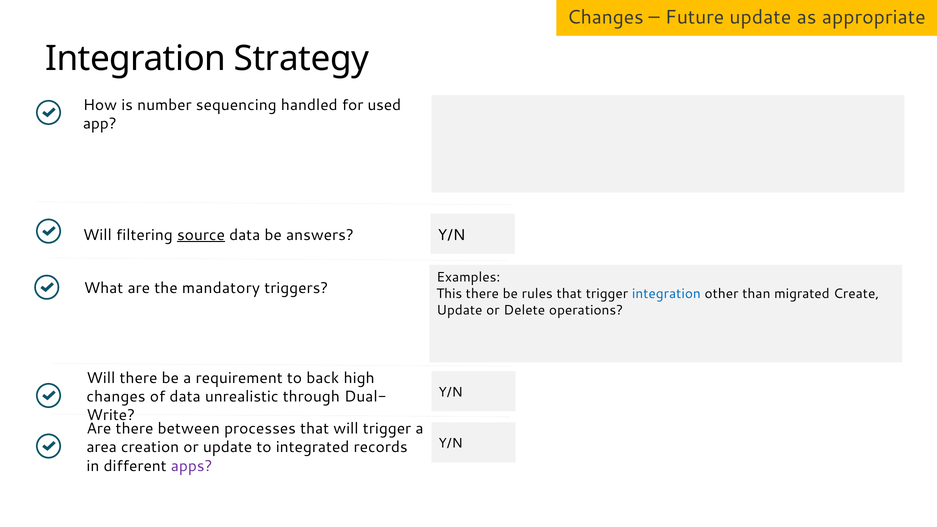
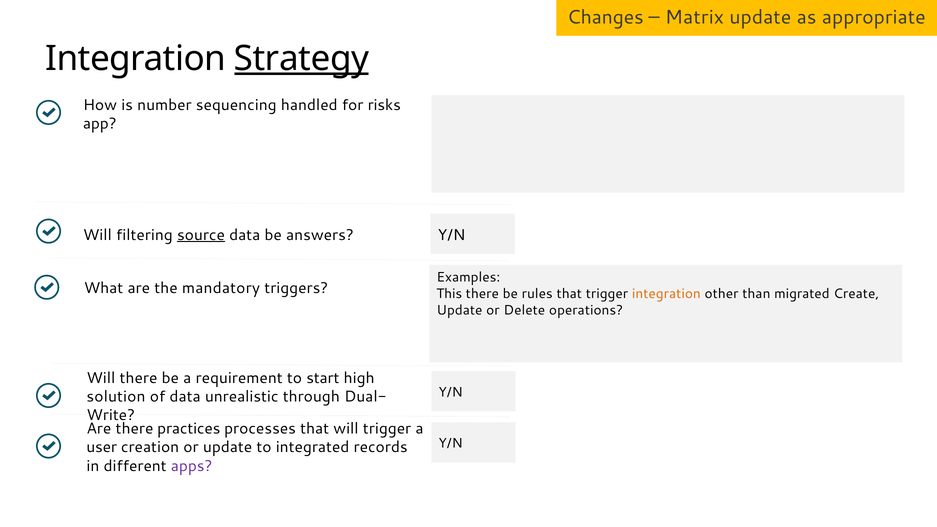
Future: Future -> Matrix
Strategy underline: none -> present
used: used -> risks
integration at (666, 294) colour: blue -> orange
back: back -> start
changes at (116, 397): changes -> solution
between: between -> practices
area: area -> user
